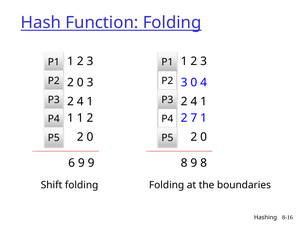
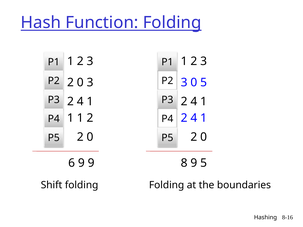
0 4: 4 -> 5
7 at (194, 118): 7 -> 4
9 8: 8 -> 5
